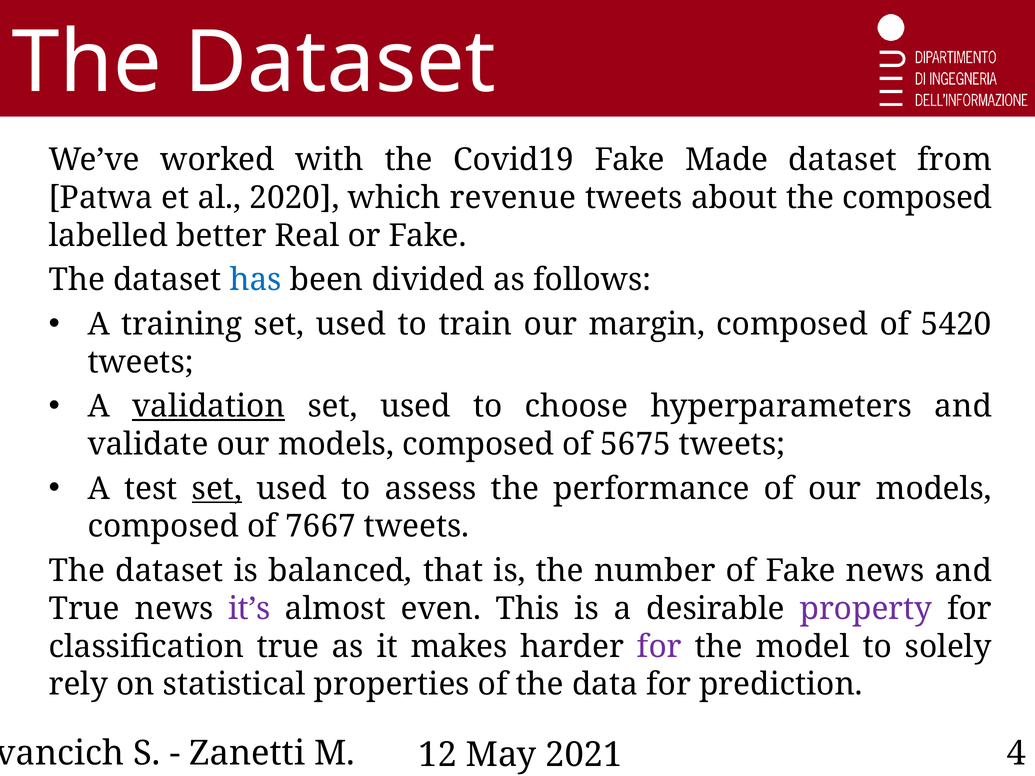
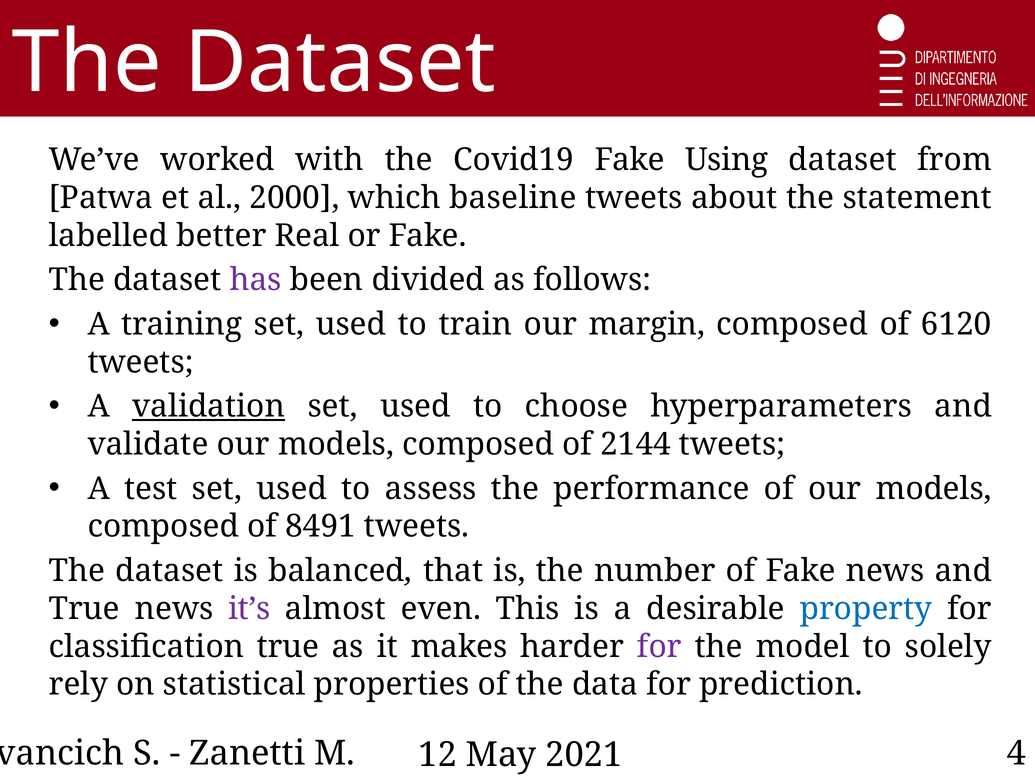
Made: Made -> Using
2020: 2020 -> 2000
revenue: revenue -> baseline
the composed: composed -> statement
has colour: blue -> purple
5420: 5420 -> 6120
5675: 5675 -> 2144
set at (217, 489) underline: present -> none
7667: 7667 -> 8491
property colour: purple -> blue
